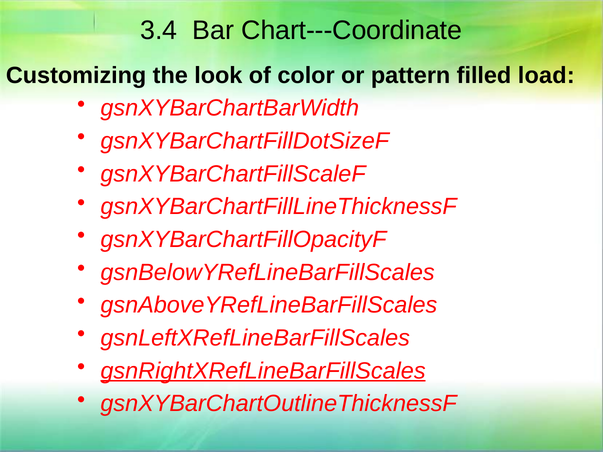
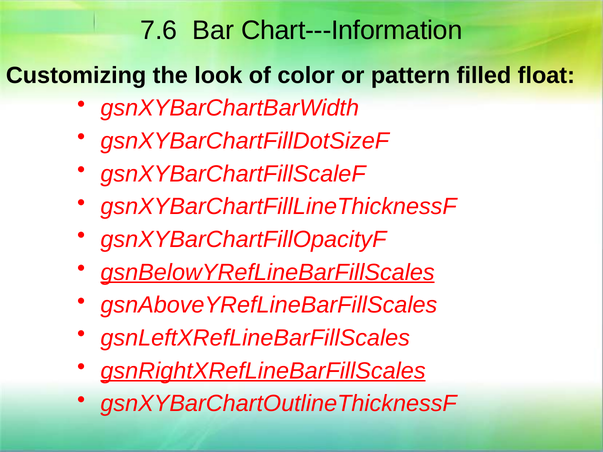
3.4: 3.4 -> 7.6
Chart---Coordinate: Chart---Coordinate -> Chart---Information
load: load -> float
gsnBelowYRefLineBarFillScales underline: none -> present
